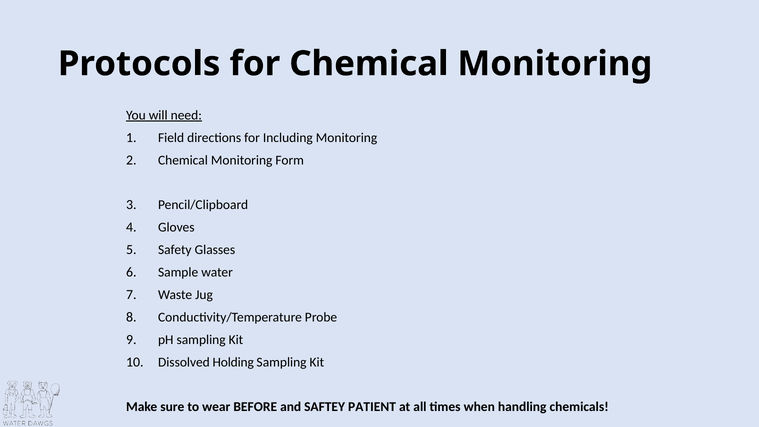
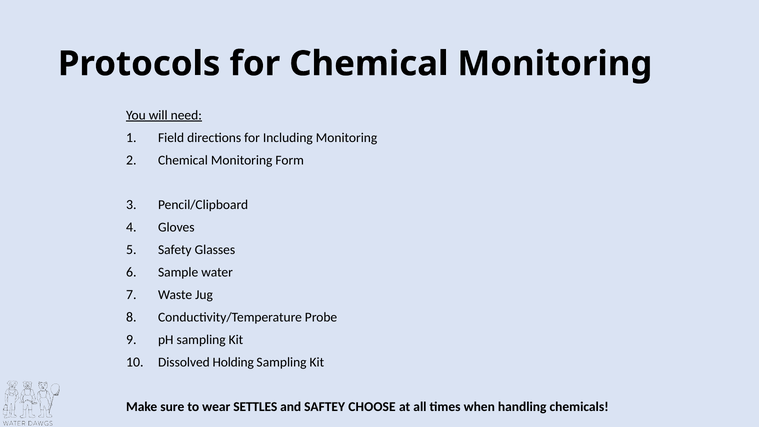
BEFORE: BEFORE -> SETTLES
PATIENT: PATIENT -> CHOOSE
